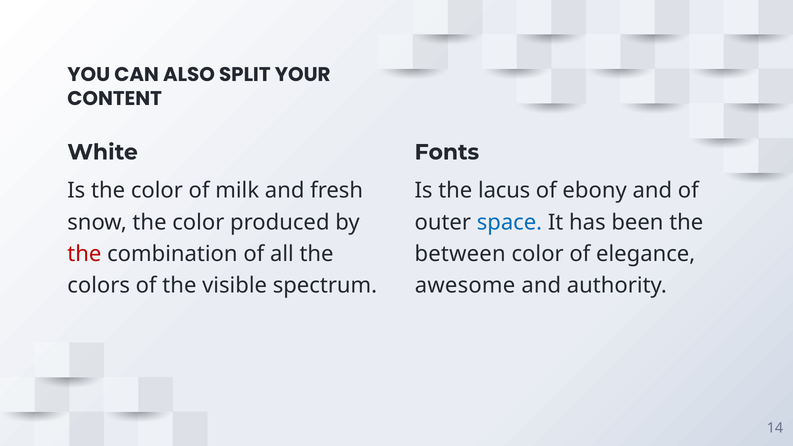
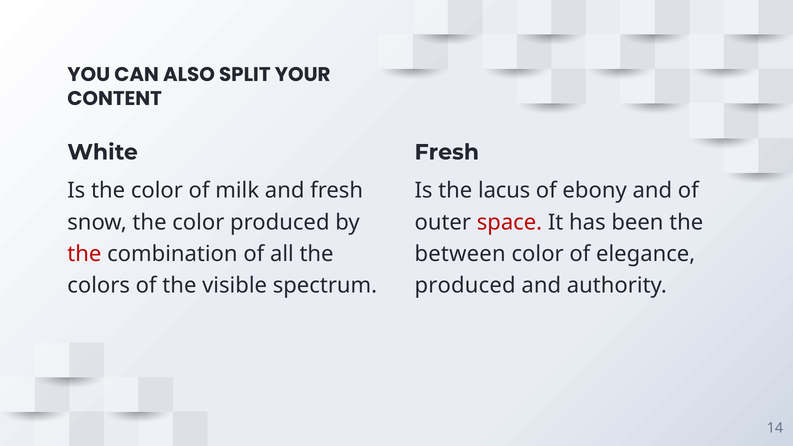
Fonts at (447, 152): Fonts -> Fresh
space colour: blue -> red
awesome at (465, 286): awesome -> produced
